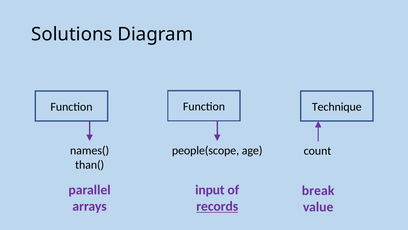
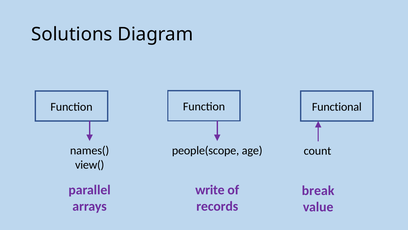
Technique: Technique -> Functional
than(: than( -> view(
input: input -> write
records underline: present -> none
